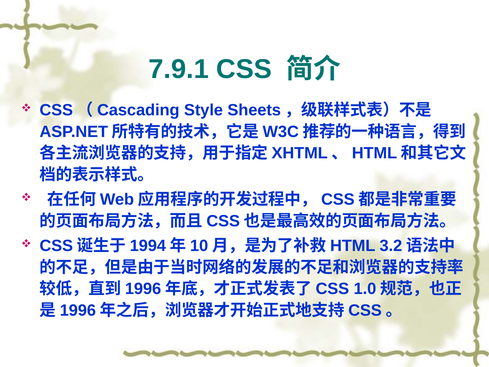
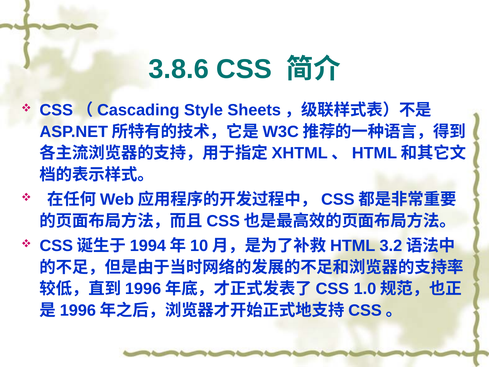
7.9.1: 7.9.1 -> 3.8.6
